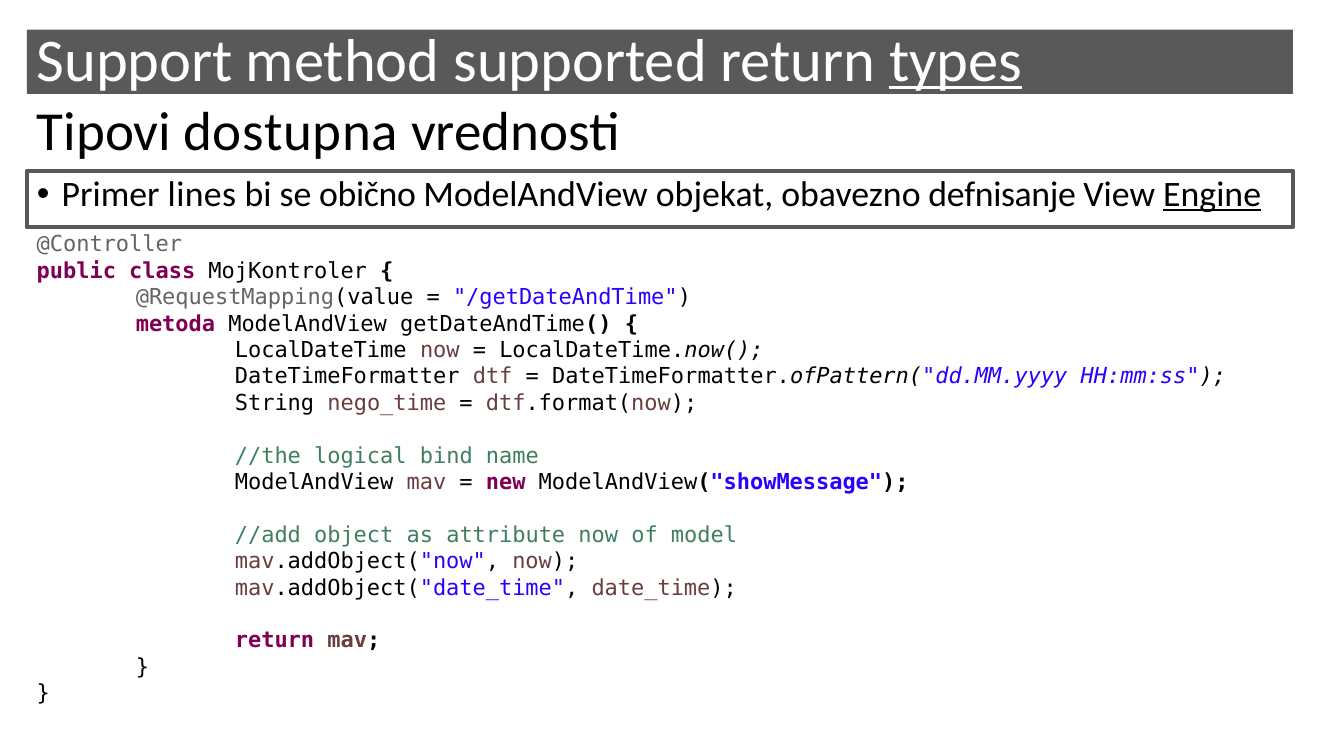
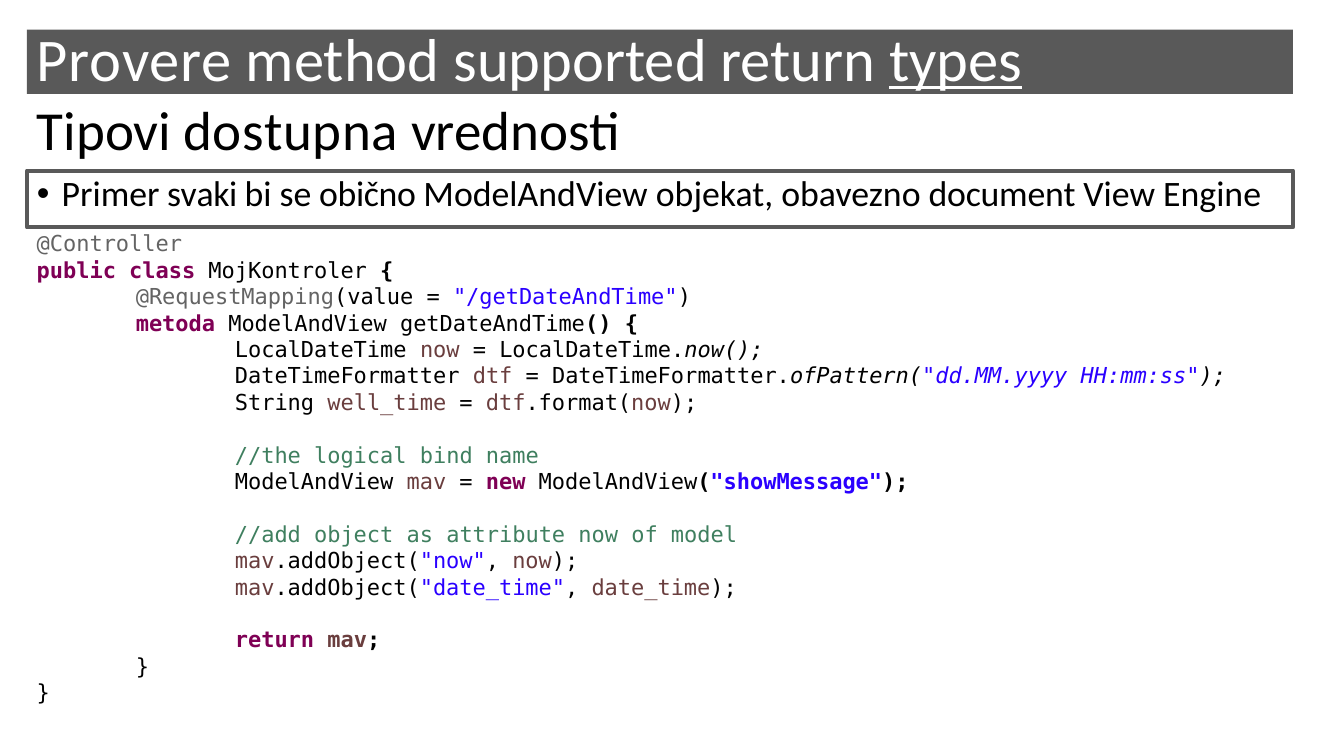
Support: Support -> Provere
lines: lines -> svaki
defnisanje: defnisanje -> document
Engine underline: present -> none
nego_time: nego_time -> well_time
